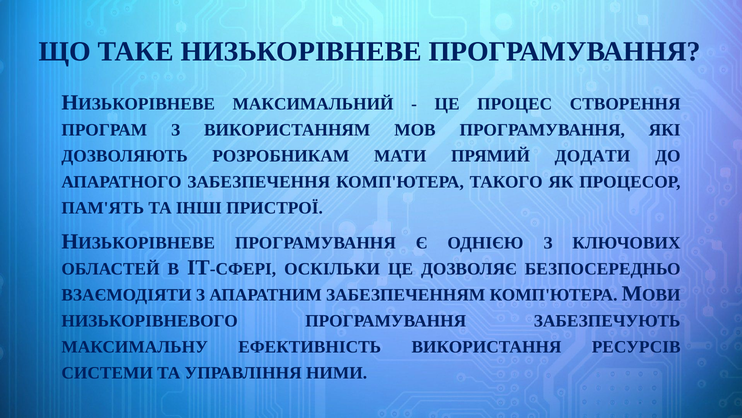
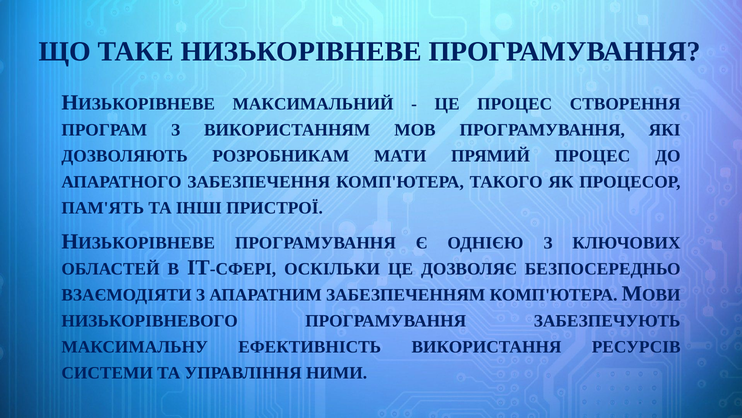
ПРЯМИЙ ДОДАТИ: ДОДАТИ -> ПРОЦЕС
